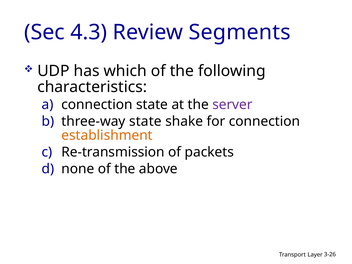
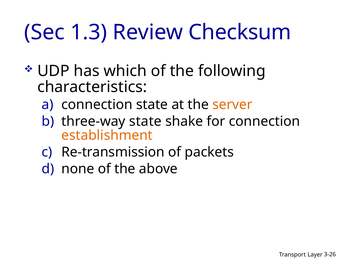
4.3: 4.3 -> 1.3
Segments: Segments -> Checksum
server colour: purple -> orange
